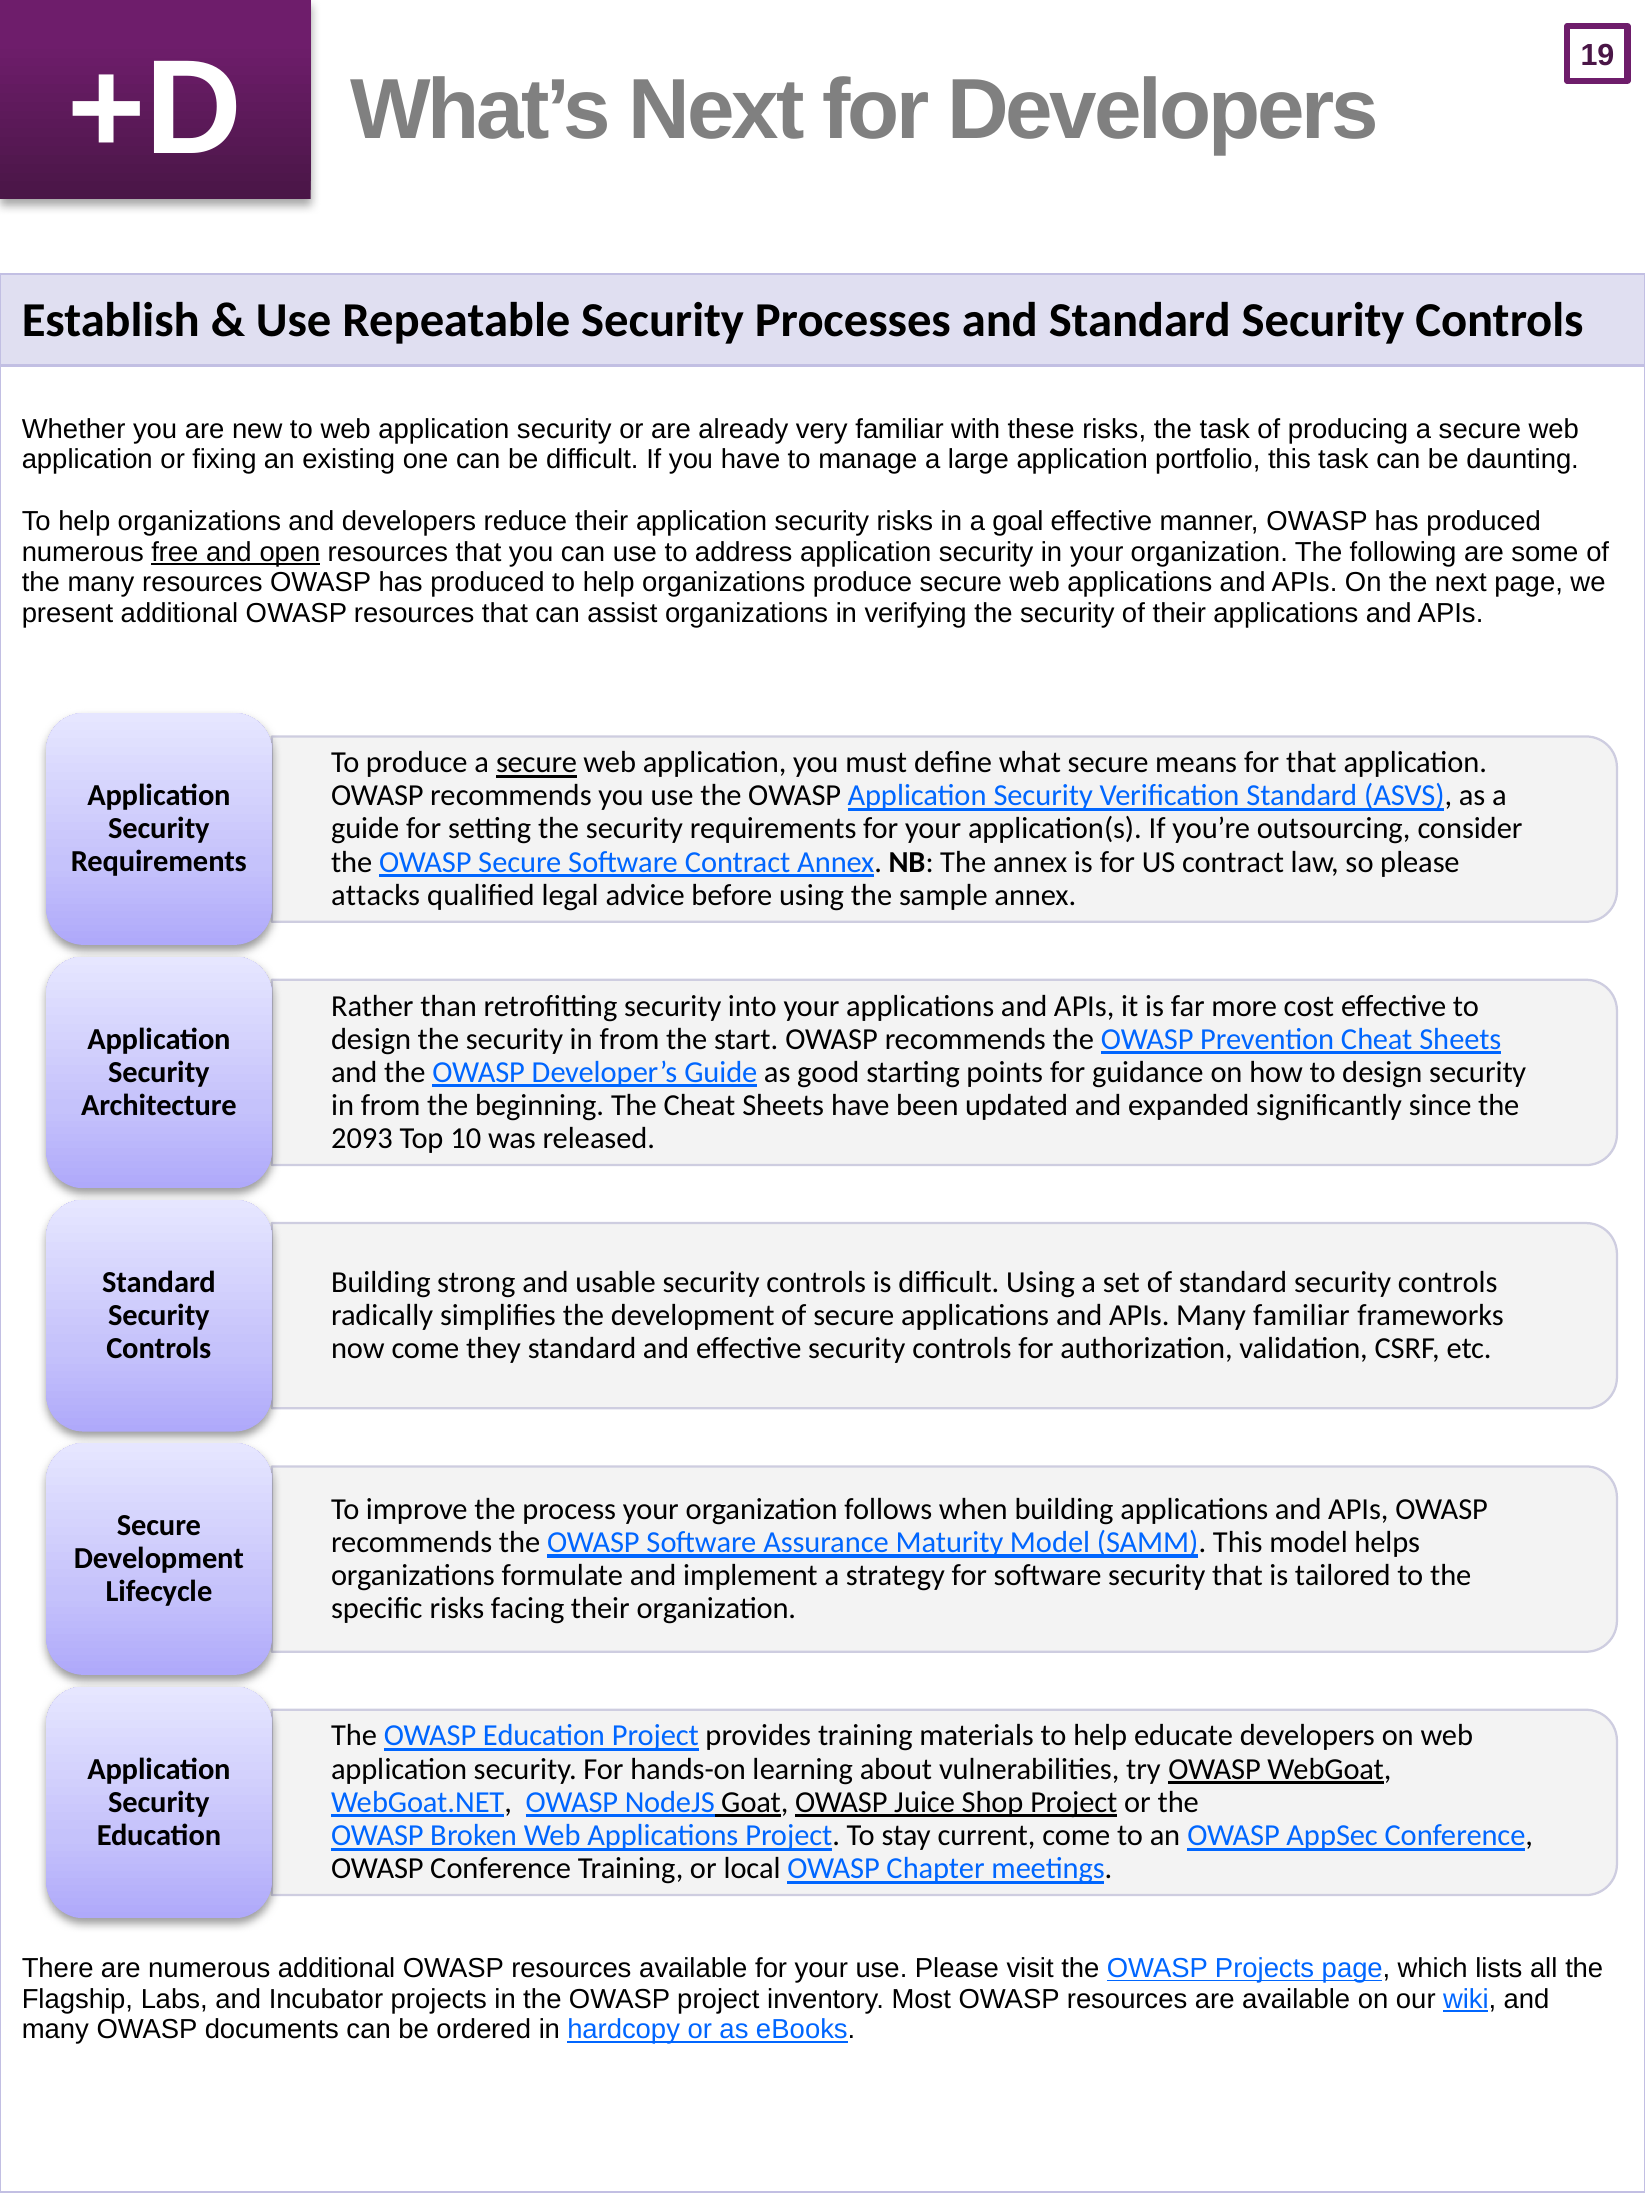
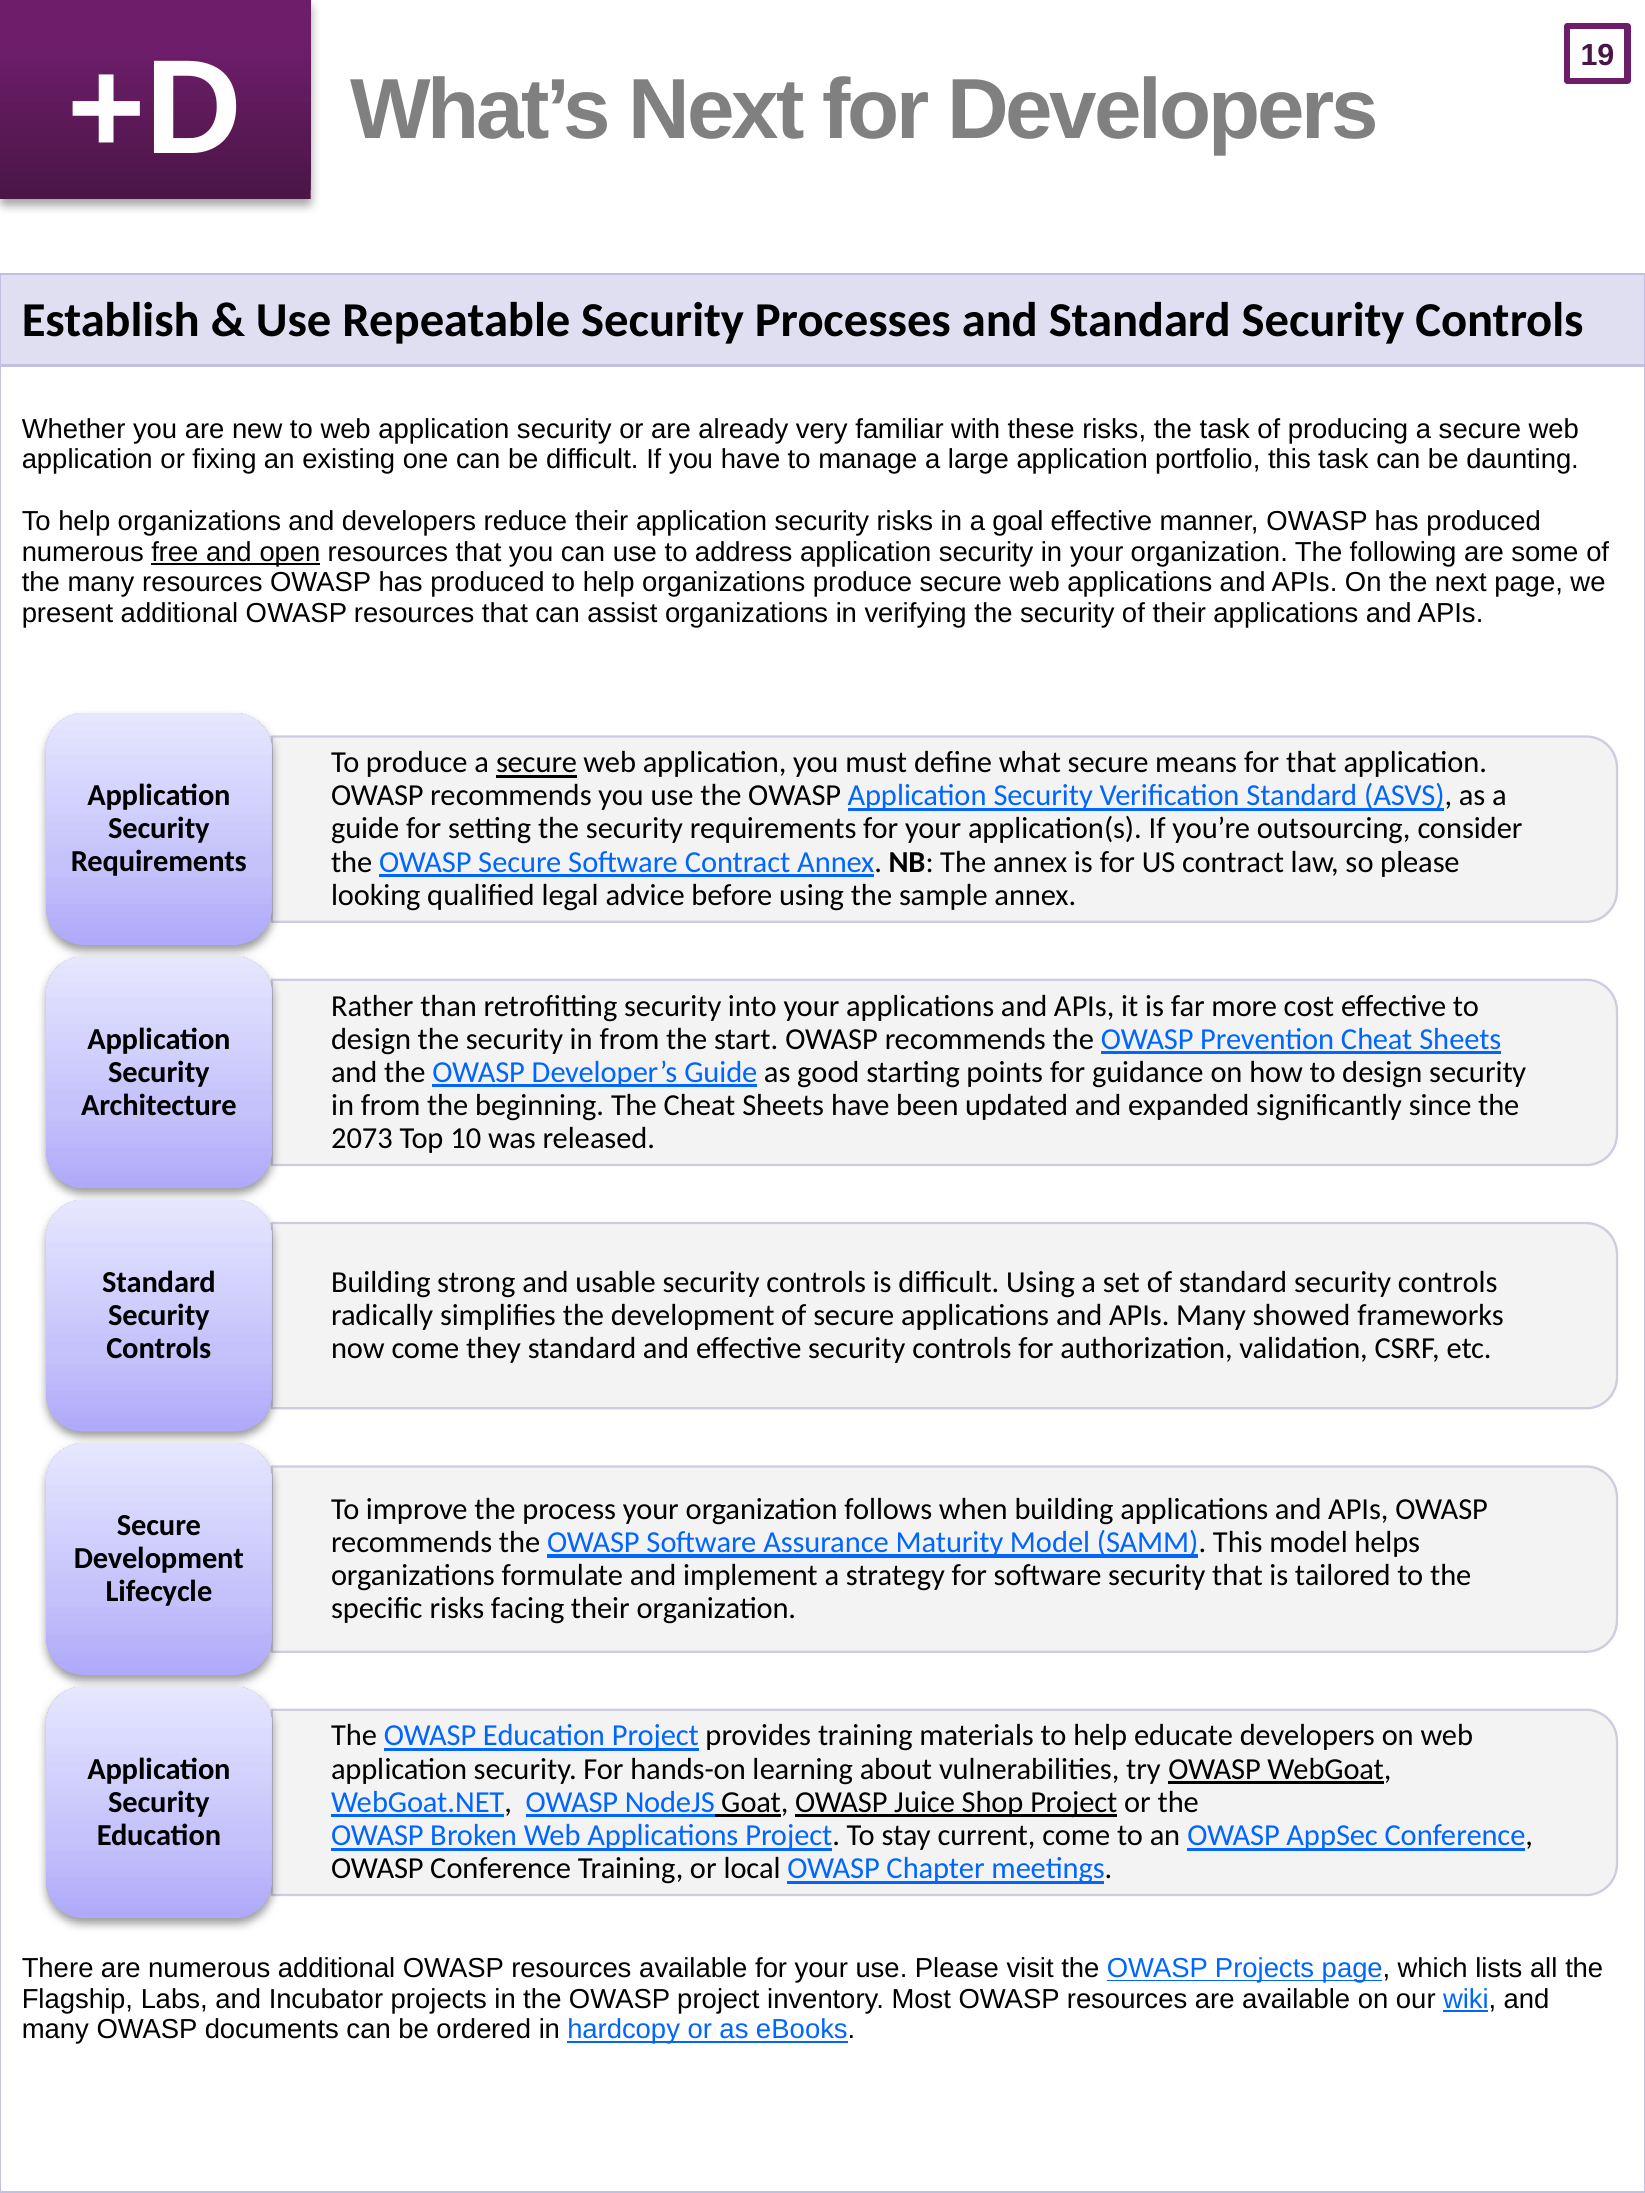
attacks: attacks -> looking
2093: 2093 -> 2073
Many familiar: familiar -> showed
